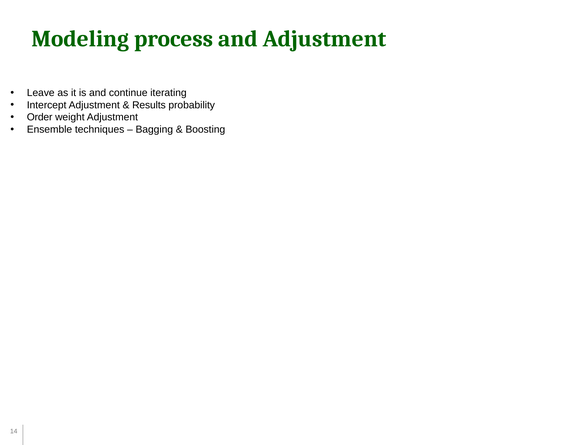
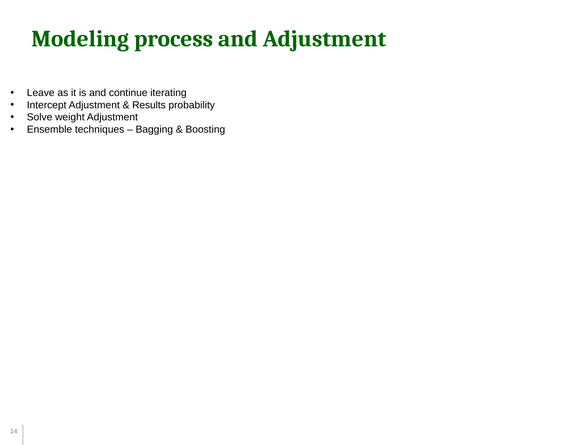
Order: Order -> Solve
